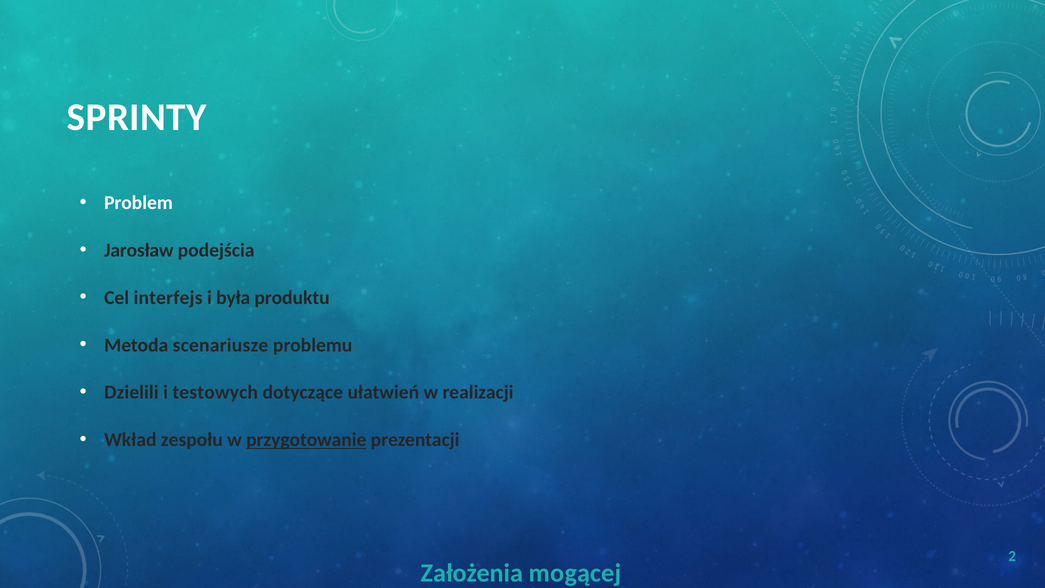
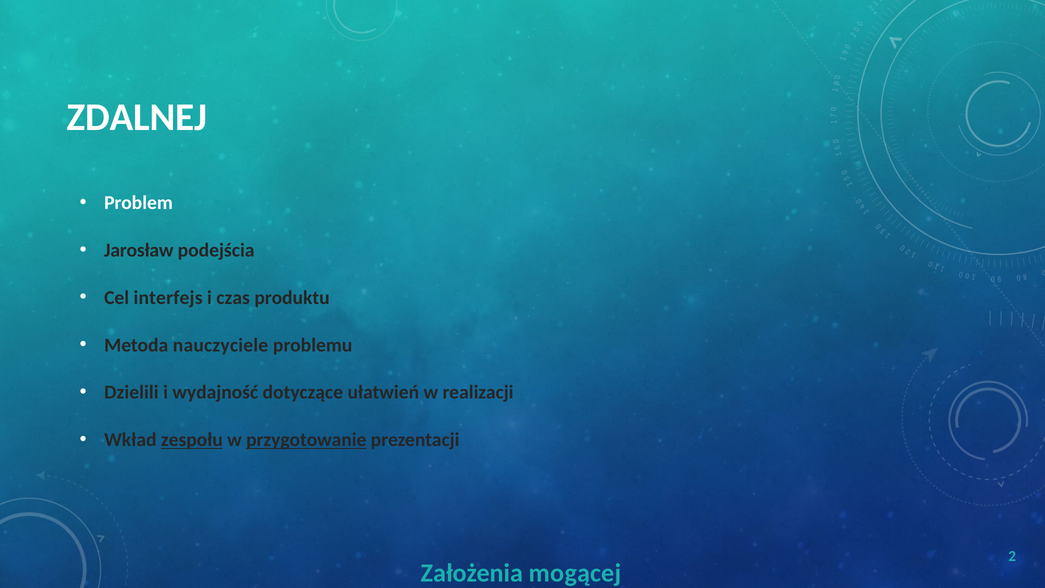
SPRINTY: SPRINTY -> ZDALNEJ
była: była -> czas
scenariusze: scenariusze -> nauczyciele
testowych: testowych -> wydajność
zespołu underline: none -> present
